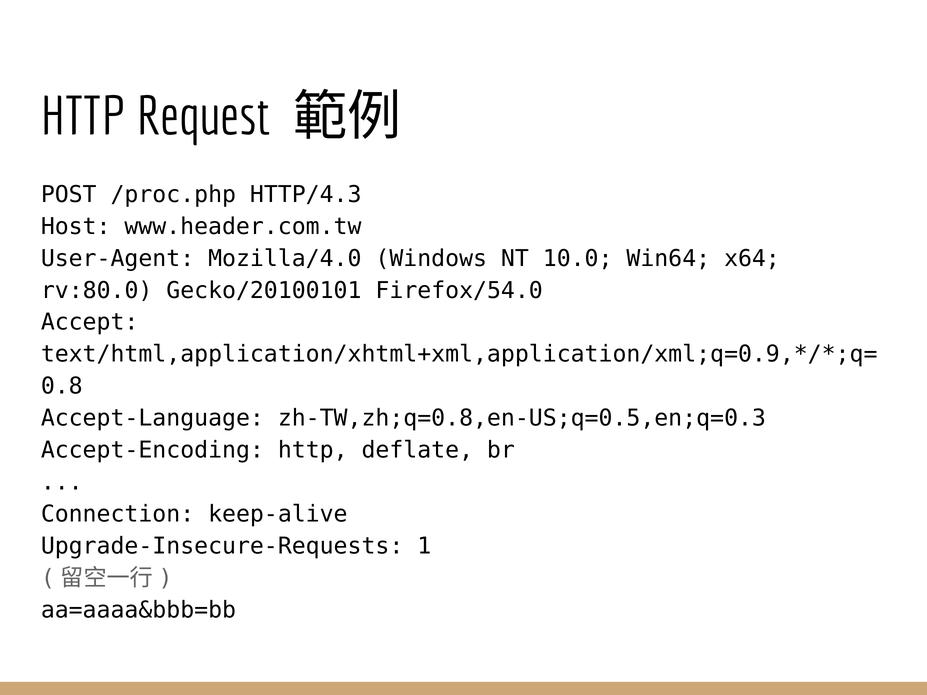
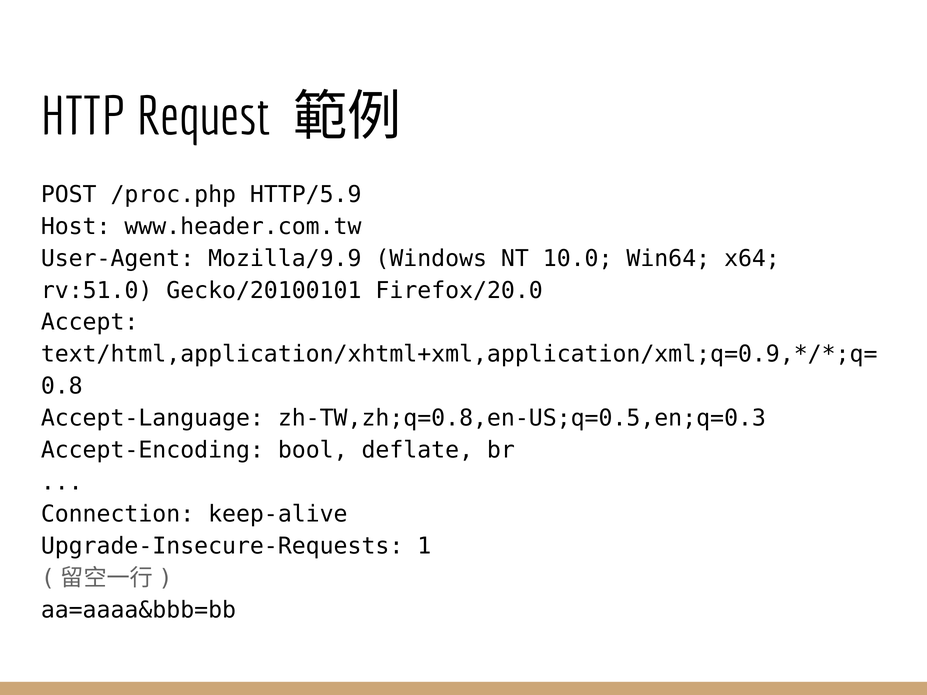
HTTP/4.3: HTTP/4.3 -> HTTP/5.9
Mozilla/4.0: Mozilla/4.0 -> Mozilla/9.9
rv:80.0: rv:80.0 -> rv:51.0
Firefox/54.0: Firefox/54.0 -> Firefox/20.0
Accept-Encoding http: http -> bool
